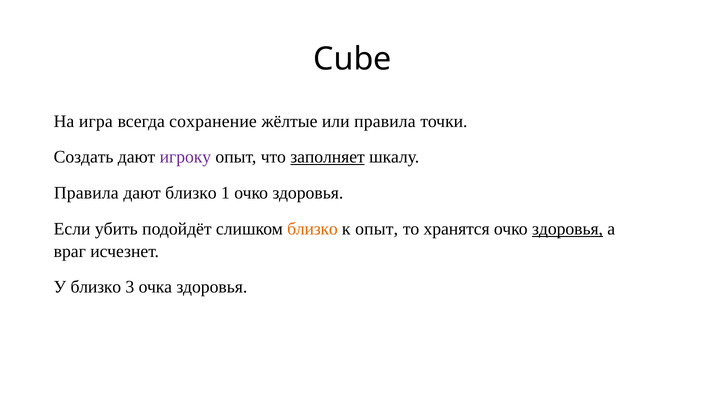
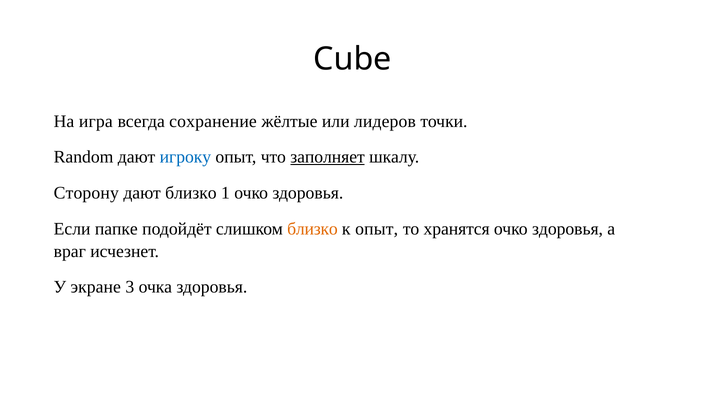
или правила: правила -> лидеров
Создать: Создать -> Random
игроку colour: purple -> blue
Правила at (86, 193): Правила -> Сторону
убить: убить -> папке
здоровья at (568, 229) underline: present -> none
У близко: близко -> экране
